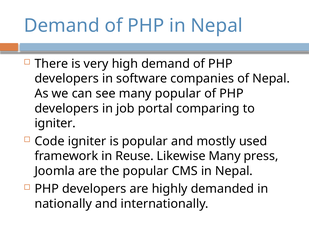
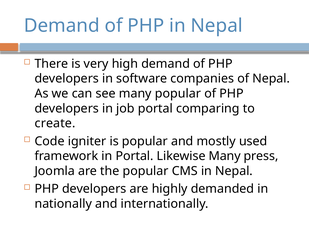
igniter at (55, 124): igniter -> create
in Reuse: Reuse -> Portal
